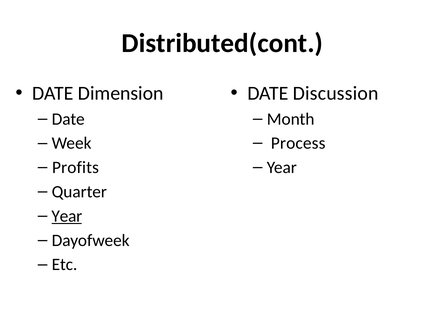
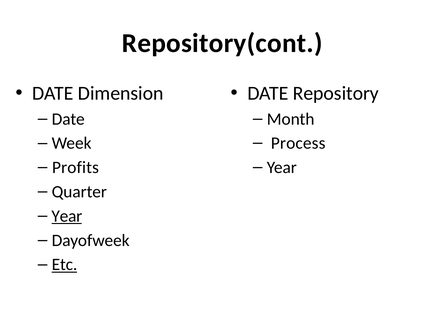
Distributed(cont: Distributed(cont -> Repository(cont
Discussion: Discussion -> Repository
Etc underline: none -> present
